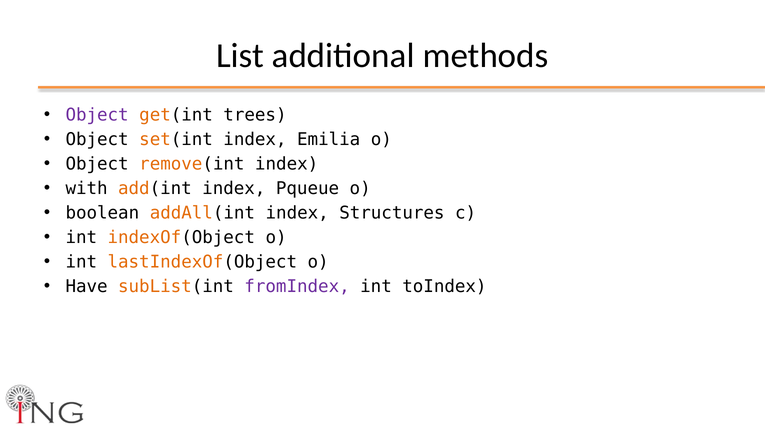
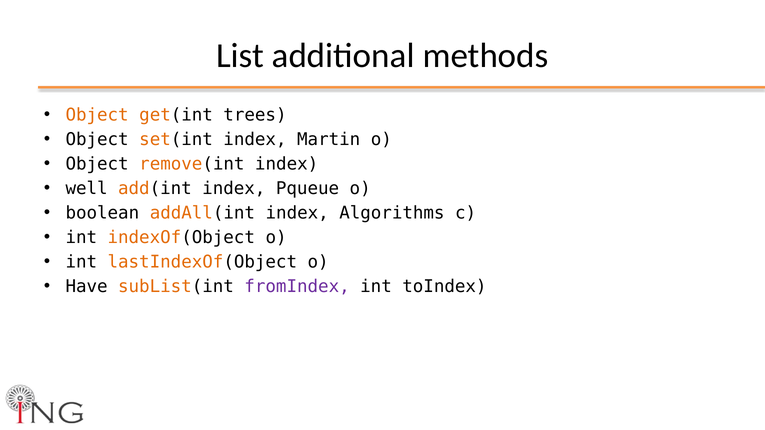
Object at (97, 115) colour: purple -> orange
Emilia: Emilia -> Martin
with: with -> well
Structures: Structures -> Algorithms
